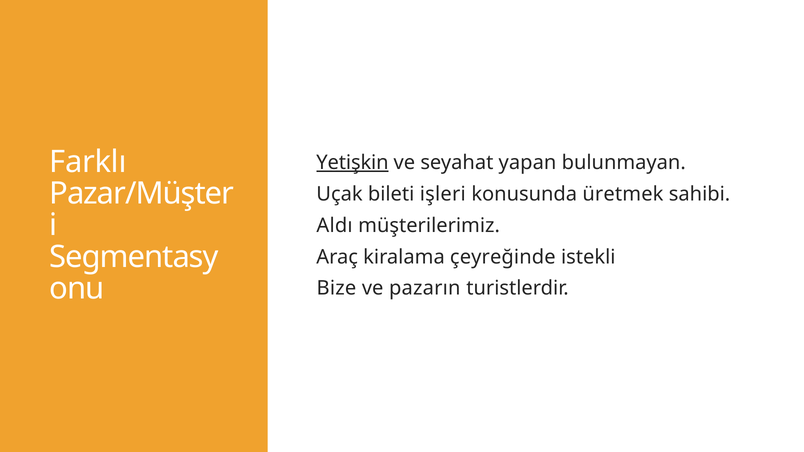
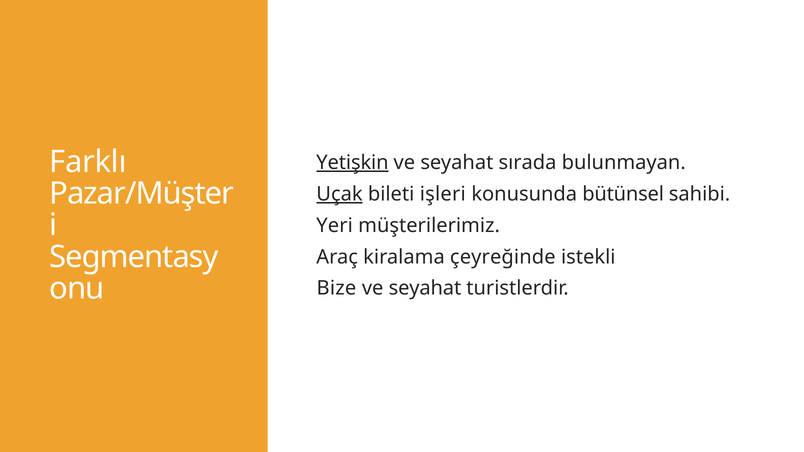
yapan: yapan -> sırada
Uçak underline: none -> present
üretmek: üretmek -> bütünsel
Aldı: Aldı -> Yeri
pazarın at (425, 288): pazarın -> seyahat
